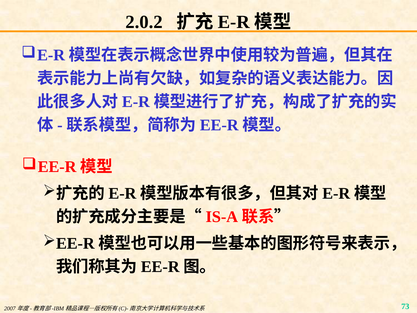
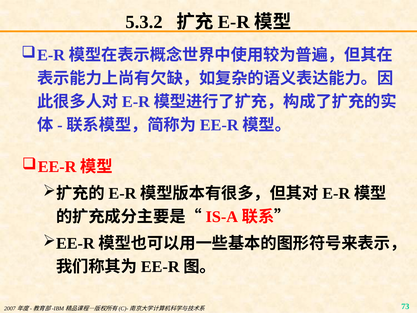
2.0.2: 2.0.2 -> 5.3.2
